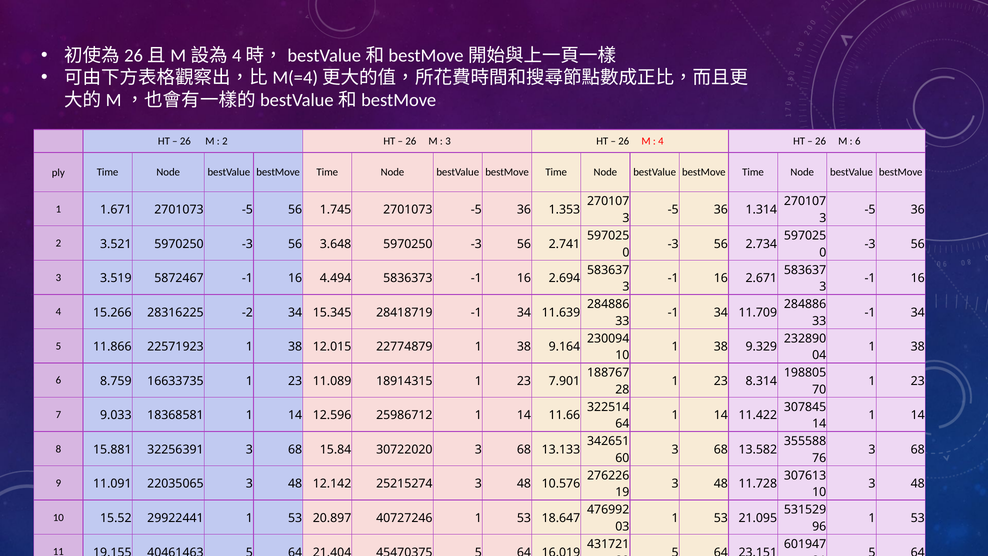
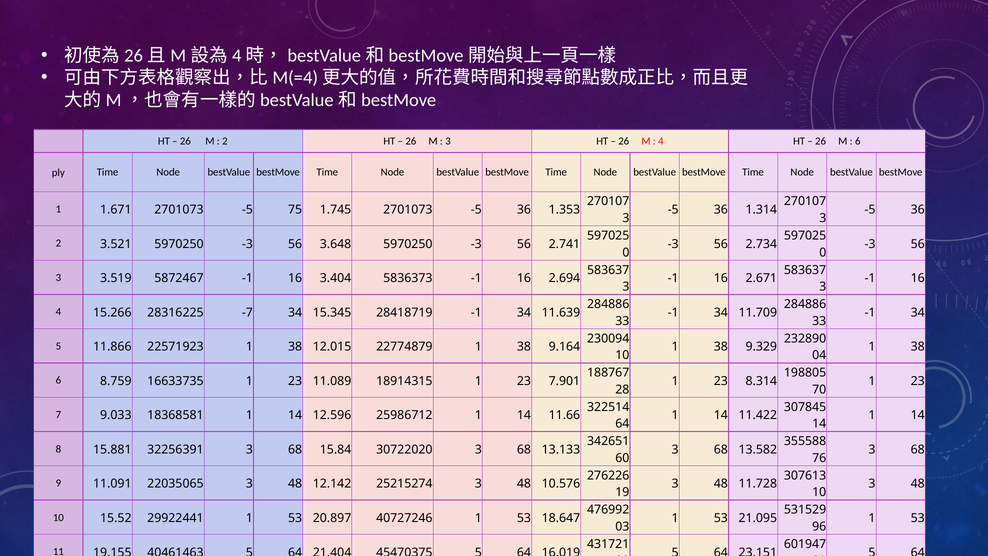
-5 56: 56 -> 75
4.494: 4.494 -> 3.404
-2: -2 -> -7
